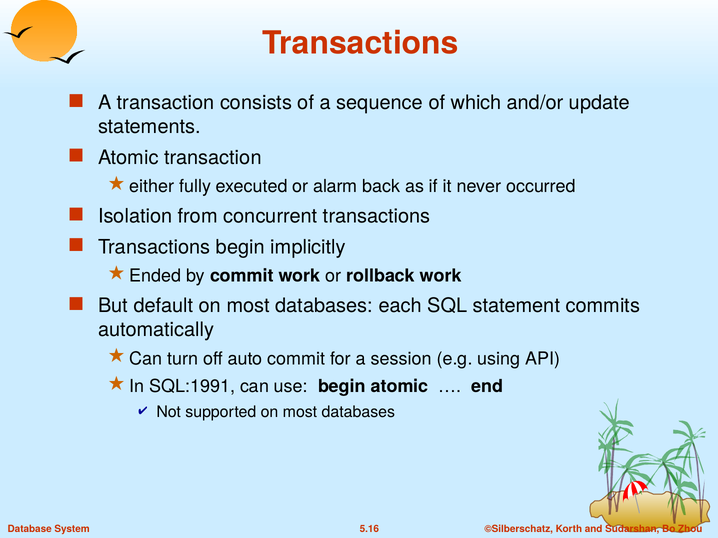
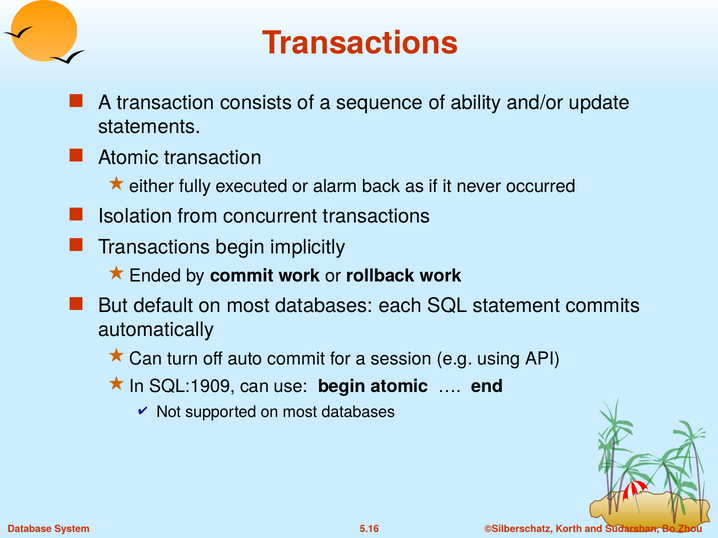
which: which -> ability
SQL:1991: SQL:1991 -> SQL:1909
